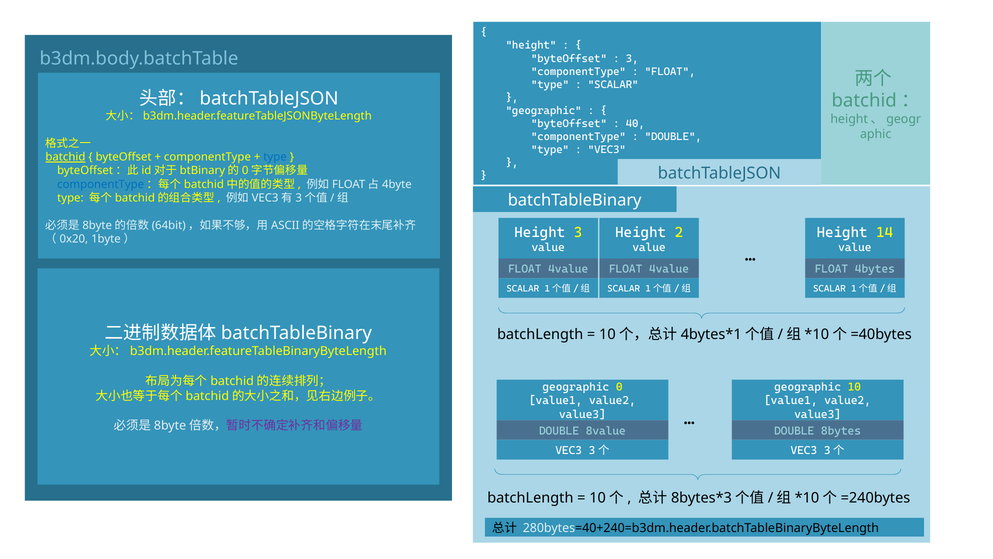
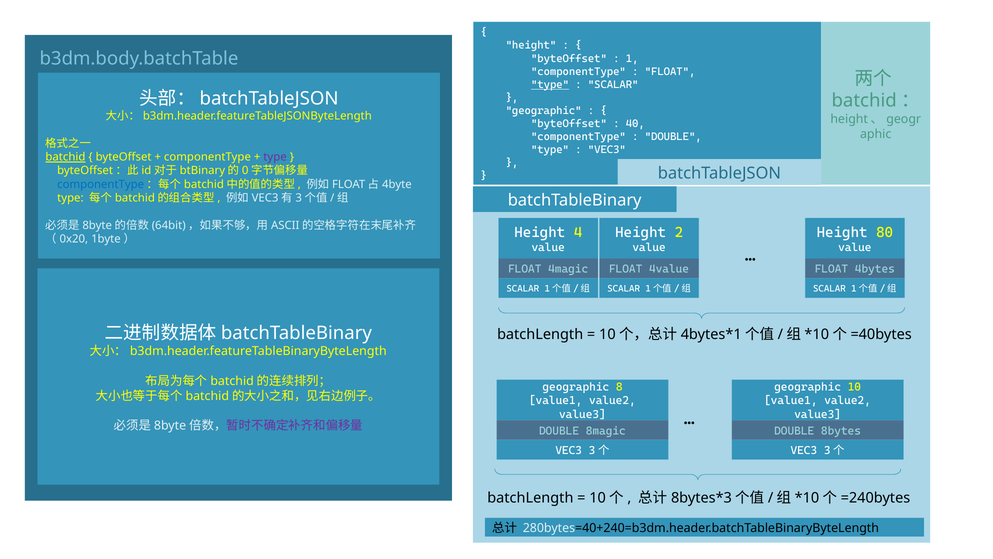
3 at (632, 58): 3 -> 1
type at (550, 84) underline: none -> present
type at (275, 157) colour: blue -> purple
Height 3: 3 -> 4
14: 14 -> 80
4value at (568, 269): 4value -> 4magic
0: 0 -> 8
8value: 8value -> 8magic
